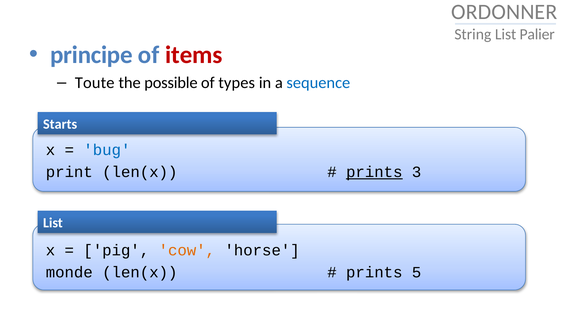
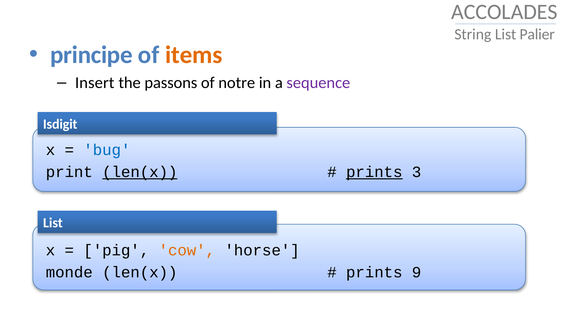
ORDONNER: ORDONNER -> ACCOLADES
items colour: red -> orange
Toute: Toute -> Insert
possible: possible -> passons
types: types -> notre
sequence colour: blue -> purple
Starts: Starts -> Isdigit
len(x at (140, 172) underline: none -> present
5: 5 -> 9
